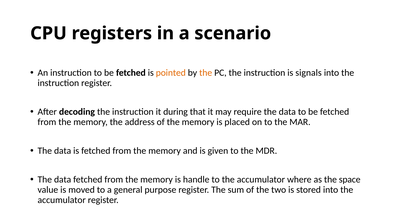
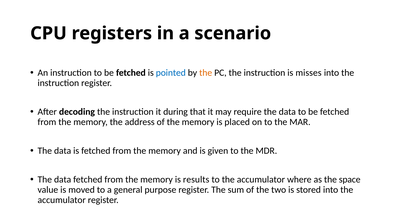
pointed colour: orange -> blue
signals: signals -> misses
handle: handle -> results
